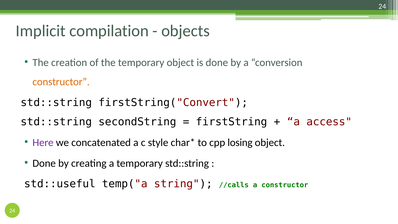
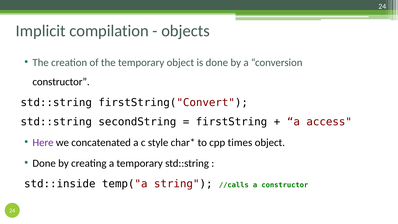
constructor at (61, 82) colour: orange -> black
losing: losing -> times
std::useful: std::useful -> std::inside
